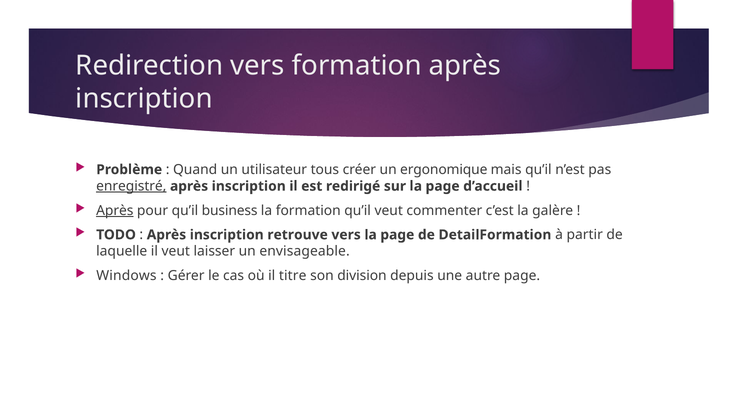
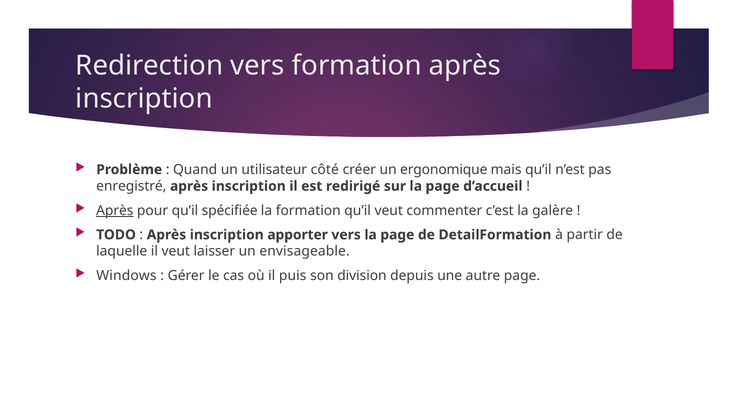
tous: tous -> côté
enregistré underline: present -> none
business: business -> spécifiée
retrouve: retrouve -> apporter
titre: titre -> puis
